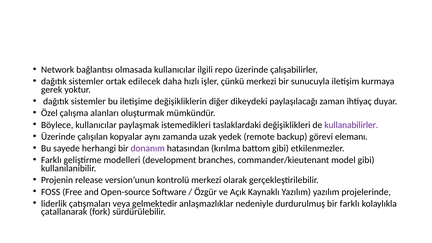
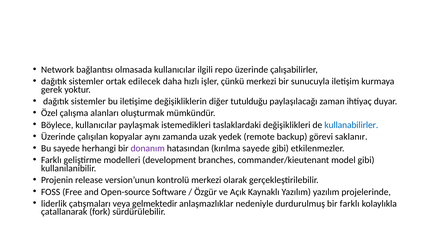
dikeydeki: dikeydeki -> tutulduğu
kullanabilirler colour: purple -> blue
elemanı: elemanı -> saklanır
kırılma battom: battom -> sayede
